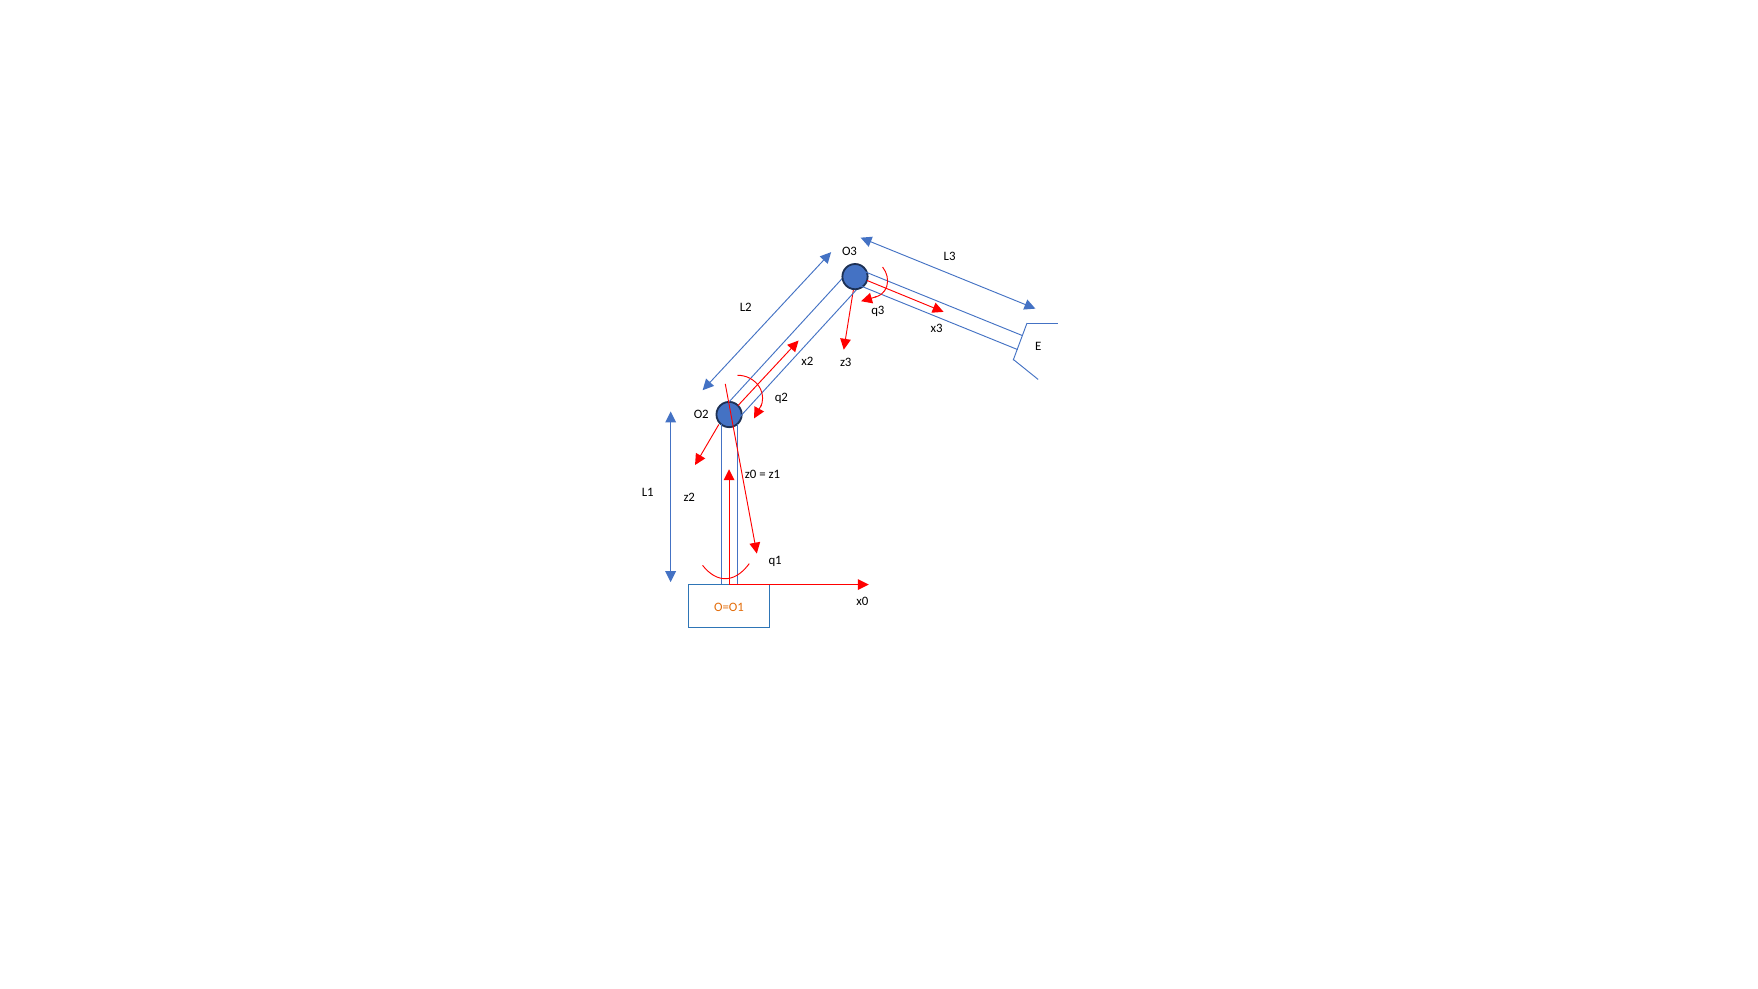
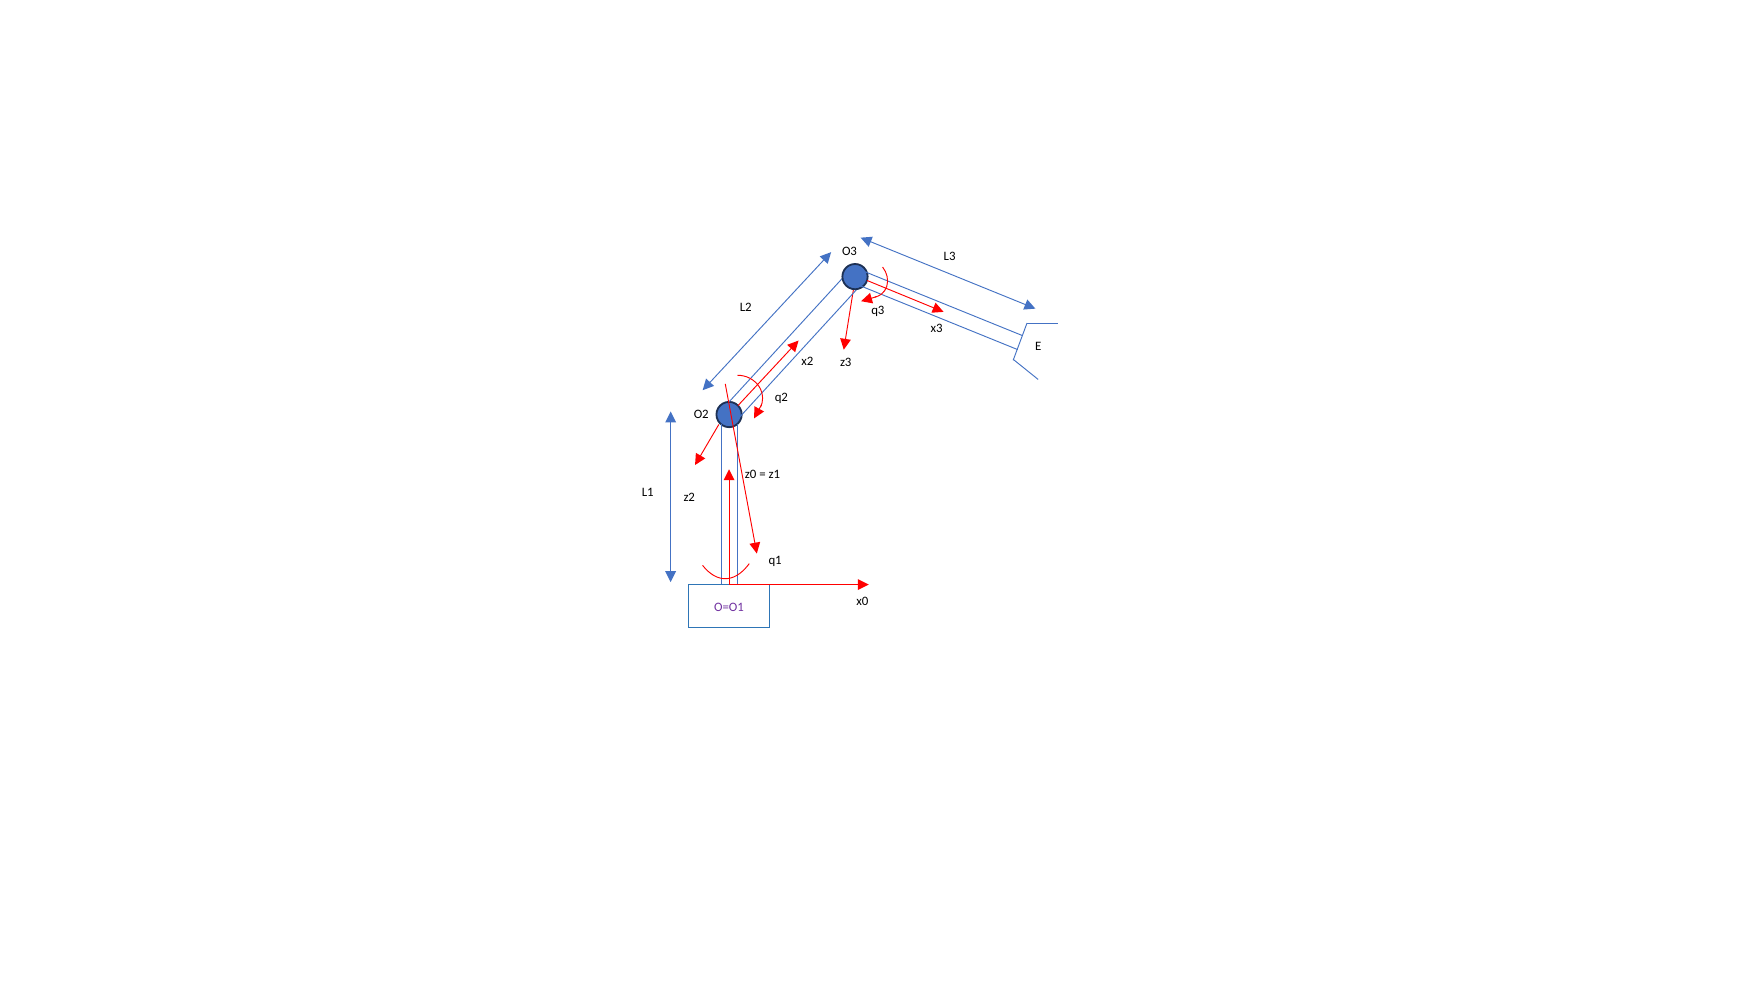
O=O1 colour: orange -> purple
